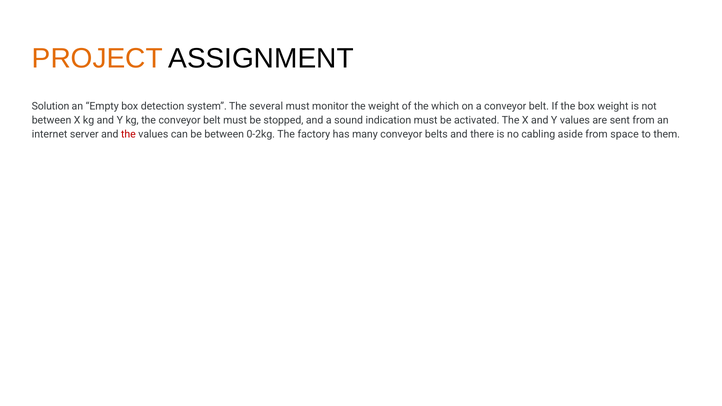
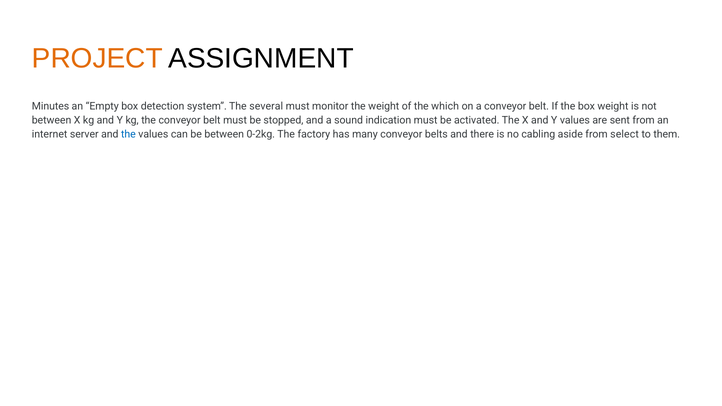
Solution: Solution -> Minutes
the at (128, 135) colour: red -> blue
space: space -> select
